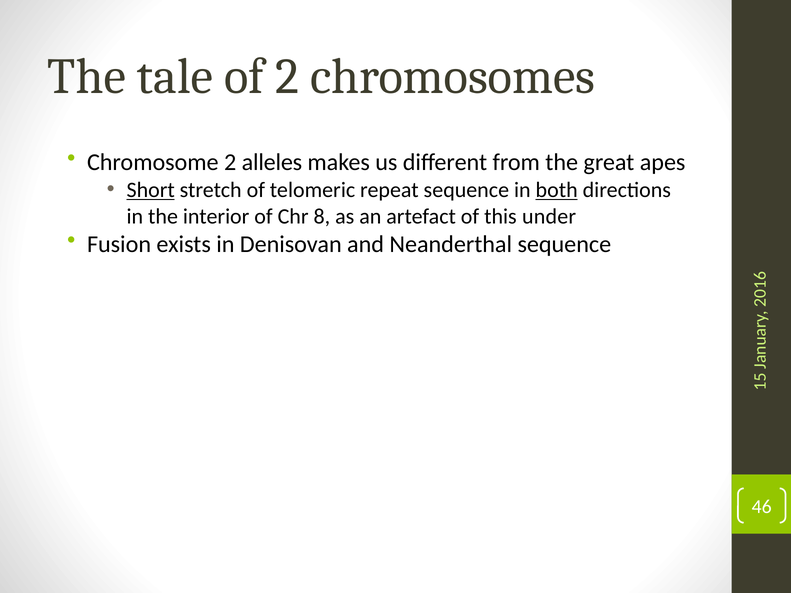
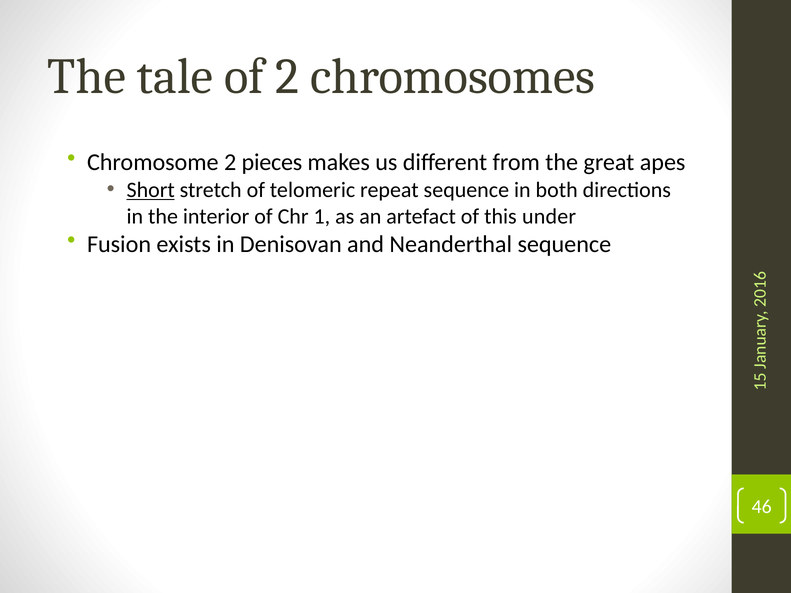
alleles: alleles -> pieces
both underline: present -> none
Chr 8: 8 -> 1
